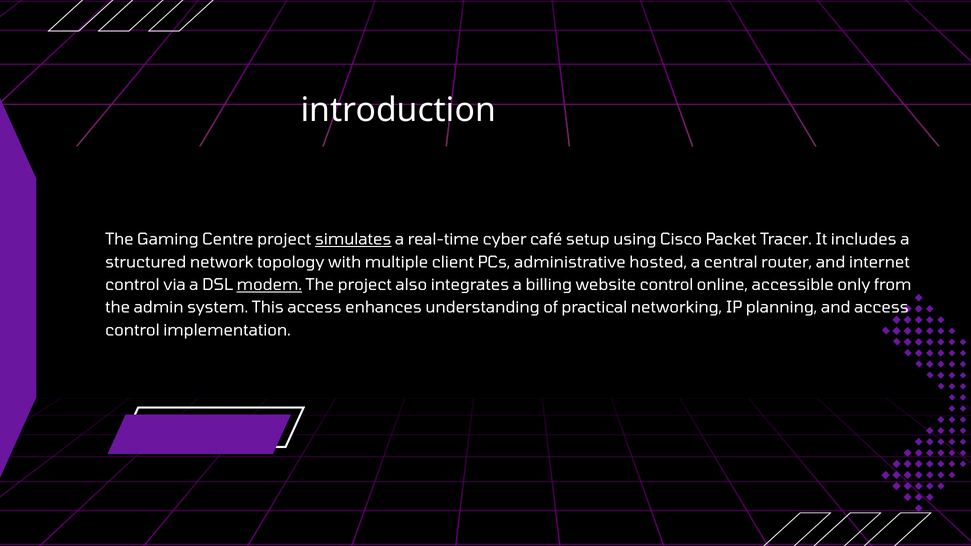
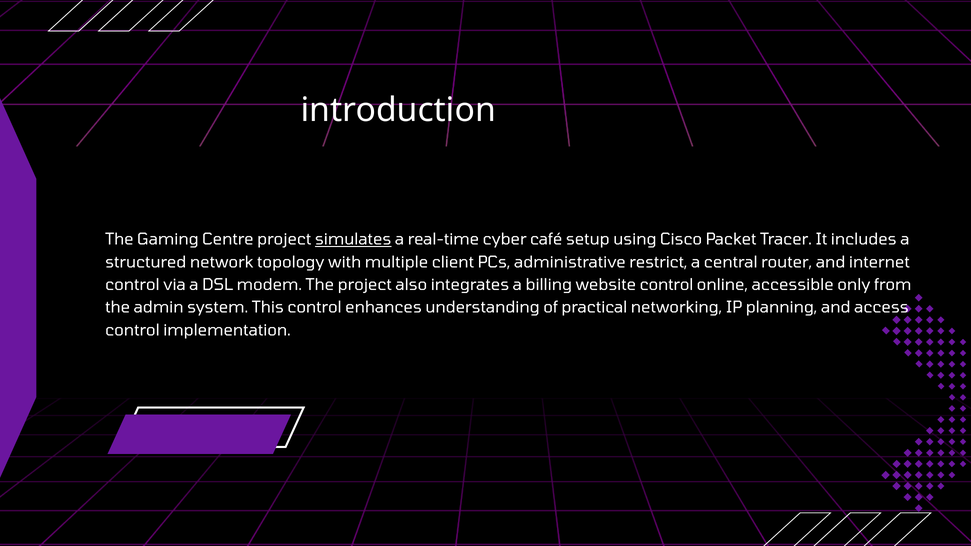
hosted: hosted -> restrict
modem underline: present -> none
This access: access -> control
